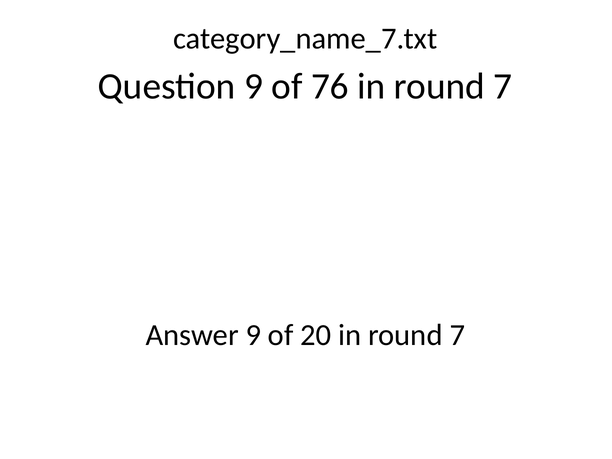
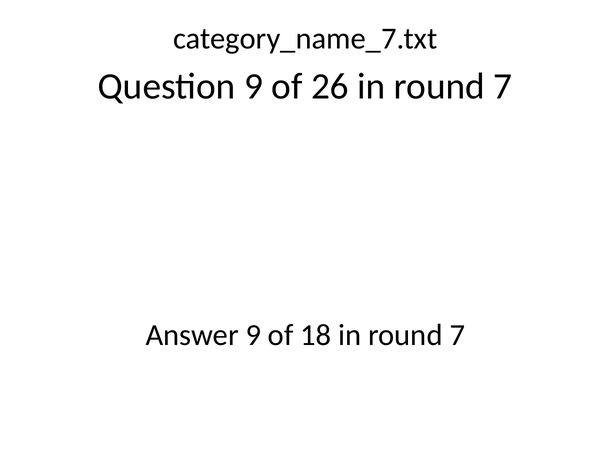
76: 76 -> 26
20: 20 -> 18
